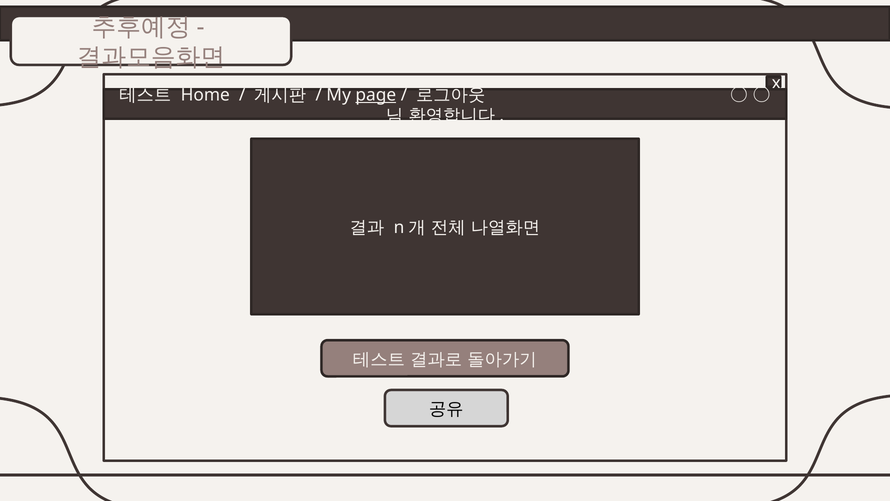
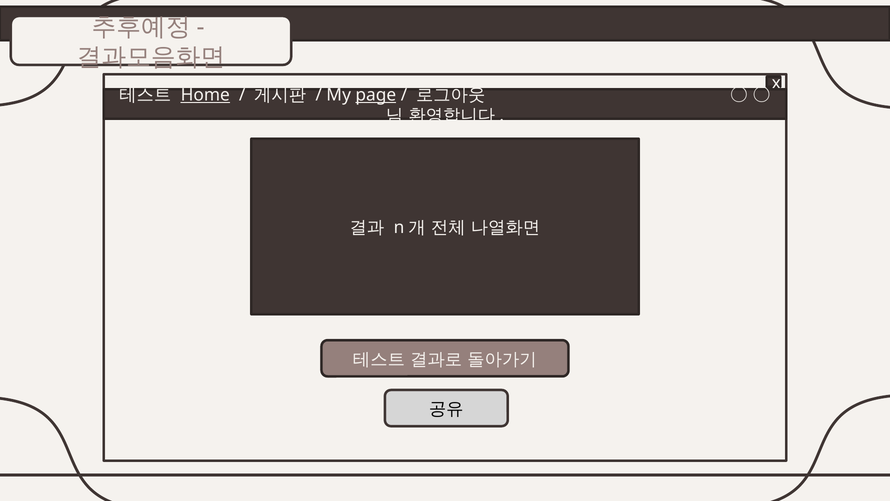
Home underline: none -> present
